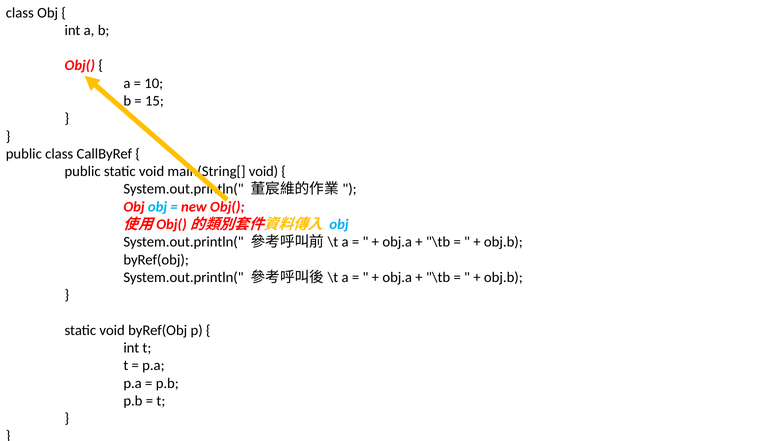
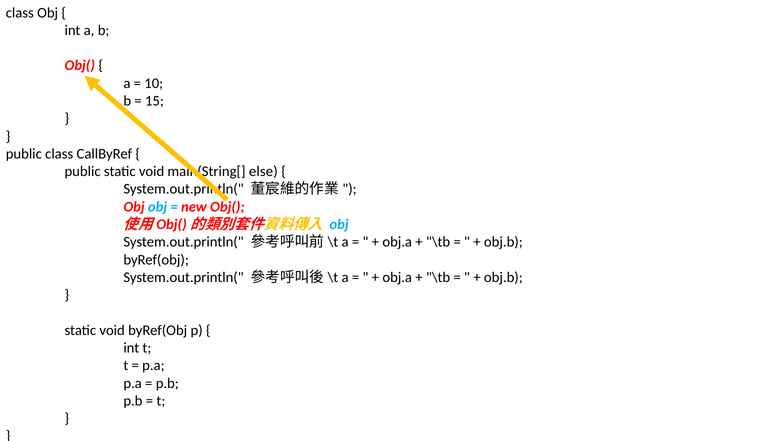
void at (263, 171): void -> else
